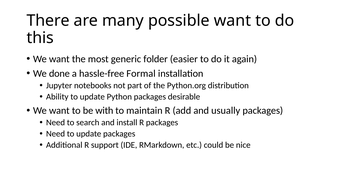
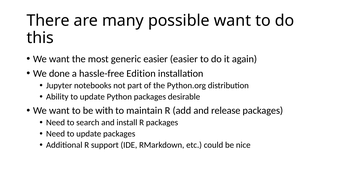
generic folder: folder -> easier
Formal: Formal -> Edition
usually: usually -> release
